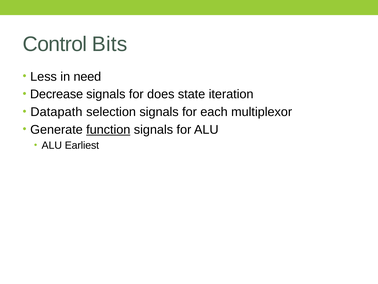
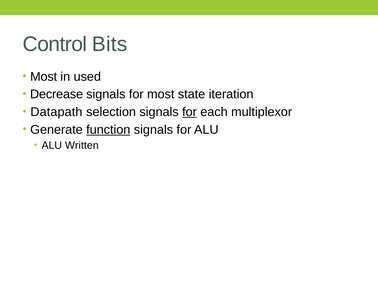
Less at (44, 76): Less -> Most
need: need -> used
for does: does -> most
for at (190, 112) underline: none -> present
Earliest: Earliest -> Written
